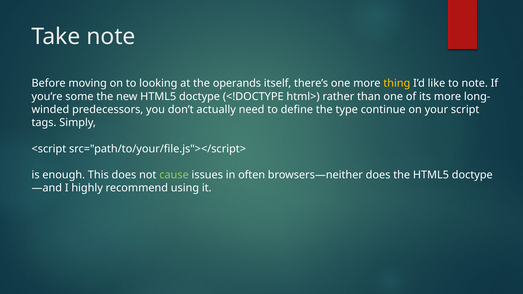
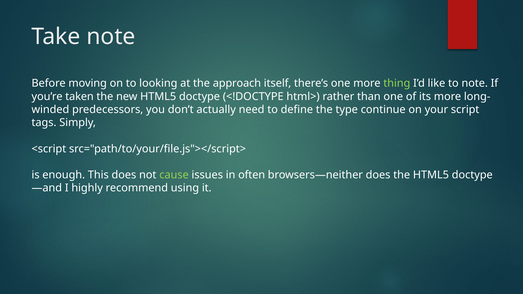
operands: operands -> approach
thing colour: yellow -> light green
some: some -> taken
